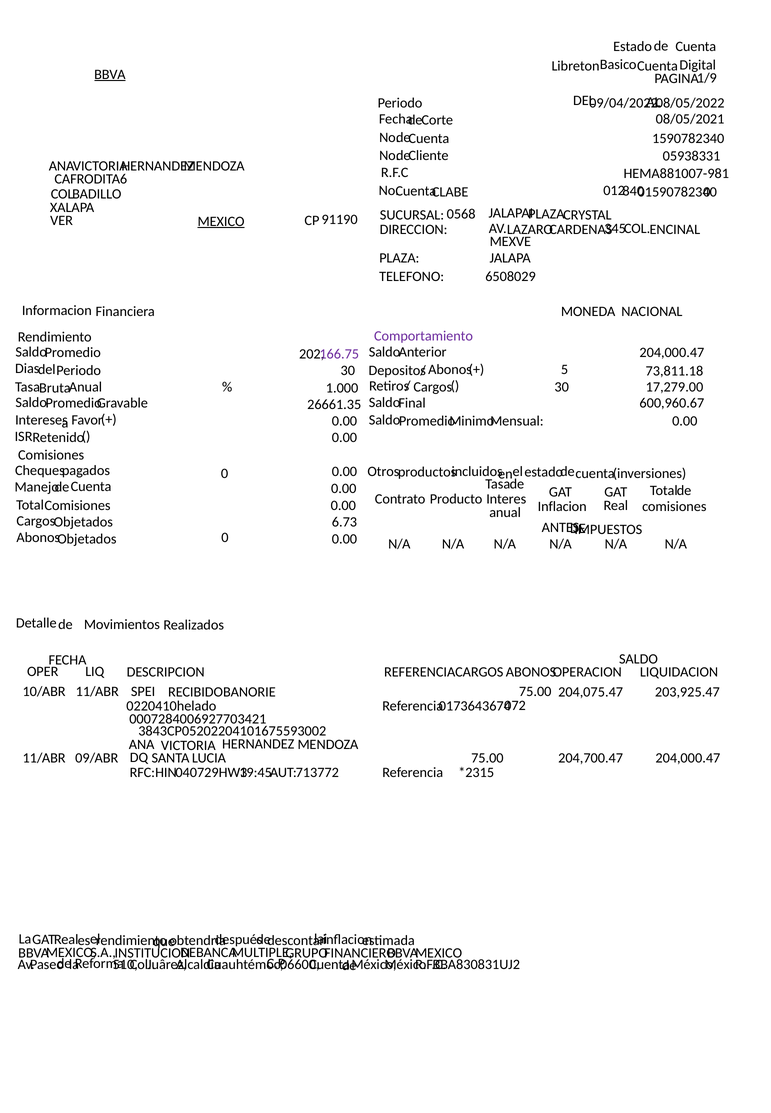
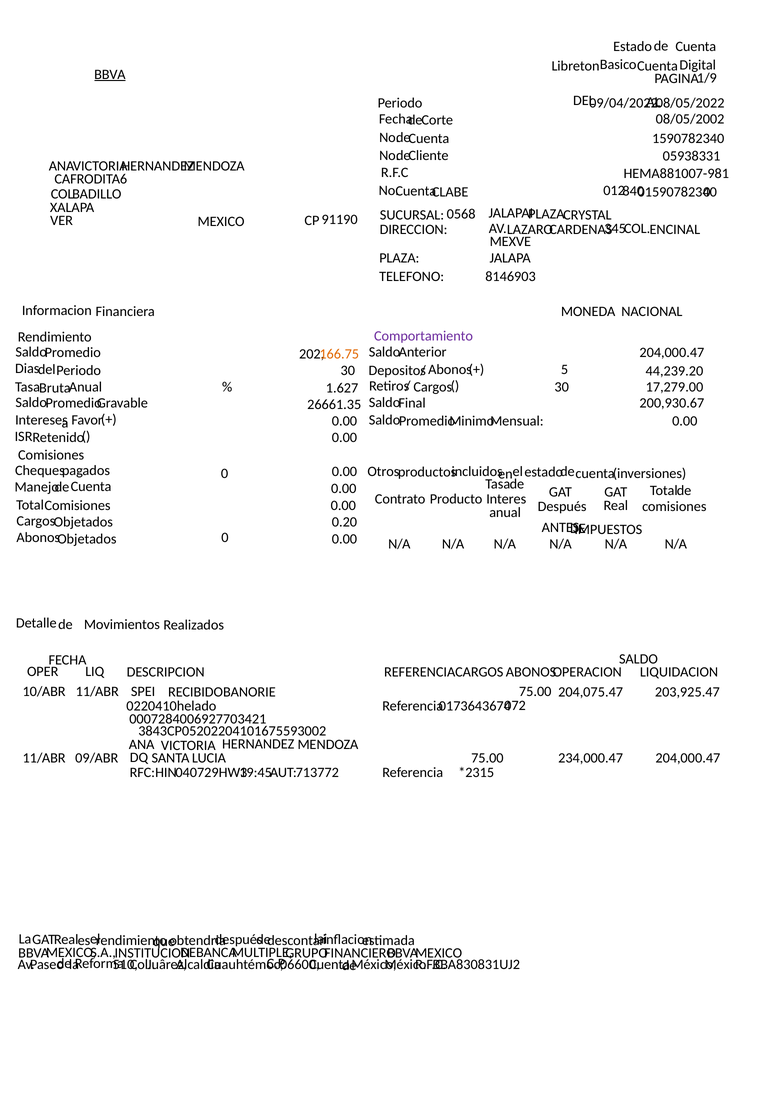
08/05/2021: 08/05/2021 -> 08/05/2002
MEXICO underline: present -> none
6508029: 6508029 -> 8146903
166.75 colour: purple -> orange
73,811.18: 73,811.18 -> 44,239.20
1.000: 1.000 -> 1.627
600,960.67: 600,960.67 -> 200,930.67
Inflacion at (562, 507): Inflacion -> Después
6.73: 6.73 -> 0.20
204,700.47: 204,700.47 -> 234,000.47
